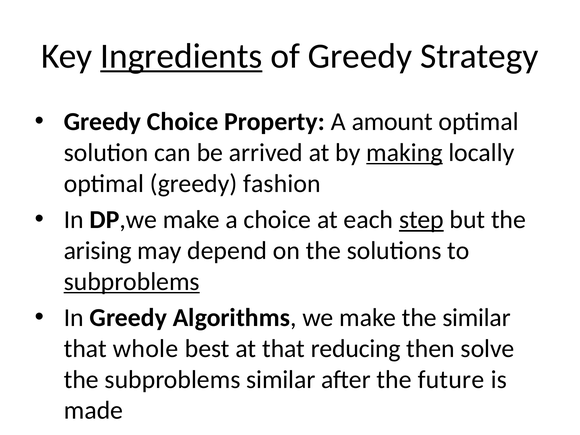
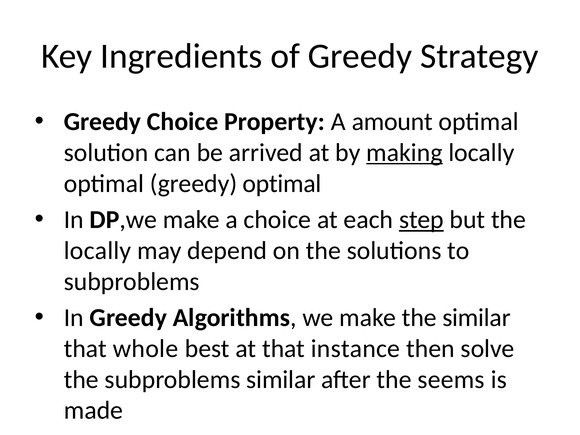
Ingredients underline: present -> none
greedy fashion: fashion -> optimal
arising at (98, 251): arising -> locally
subproblems at (132, 282) underline: present -> none
that reducing: reducing -> instance
the future: future -> seems
